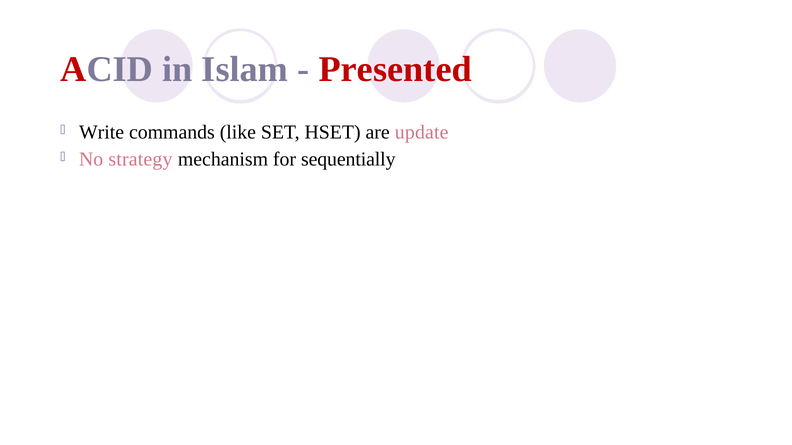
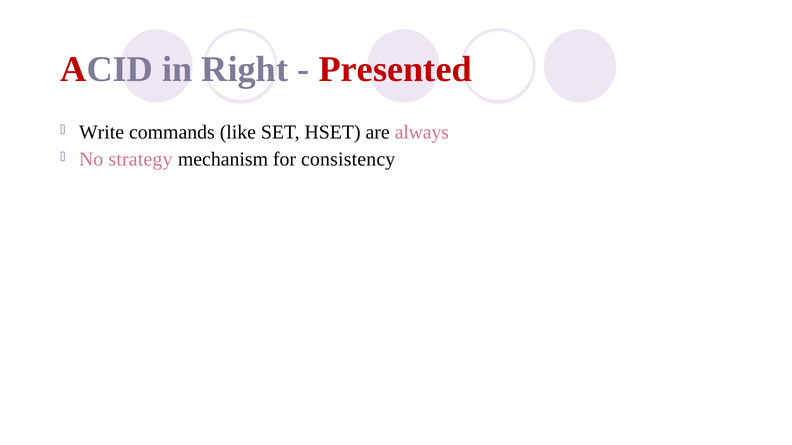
Islam: Islam -> Right
update: update -> always
sequentially: sequentially -> consistency
